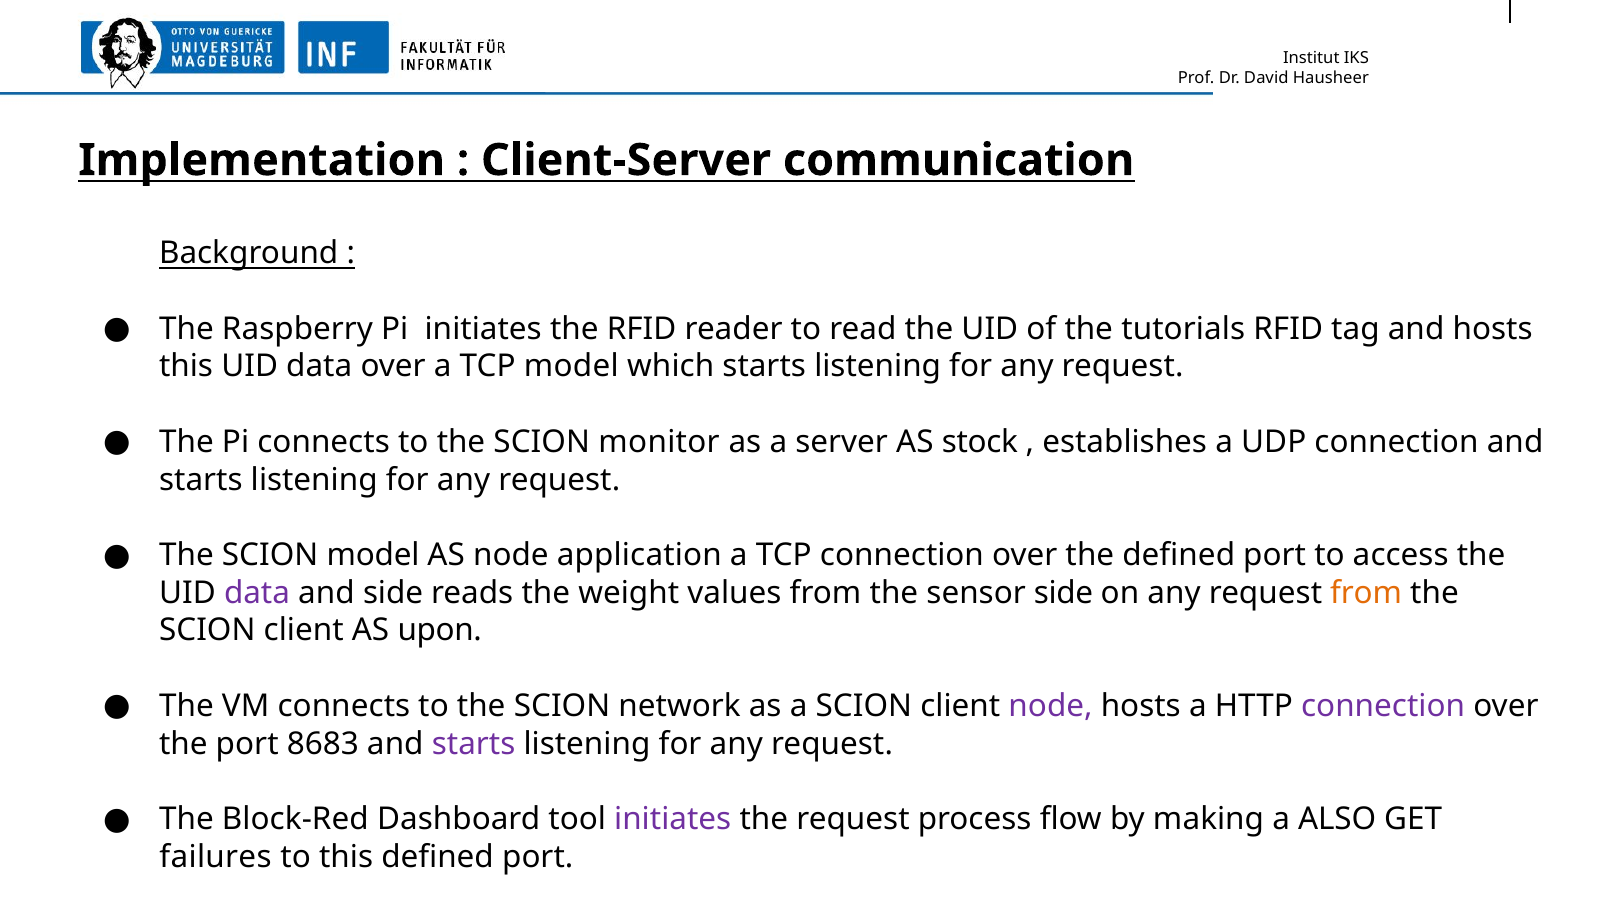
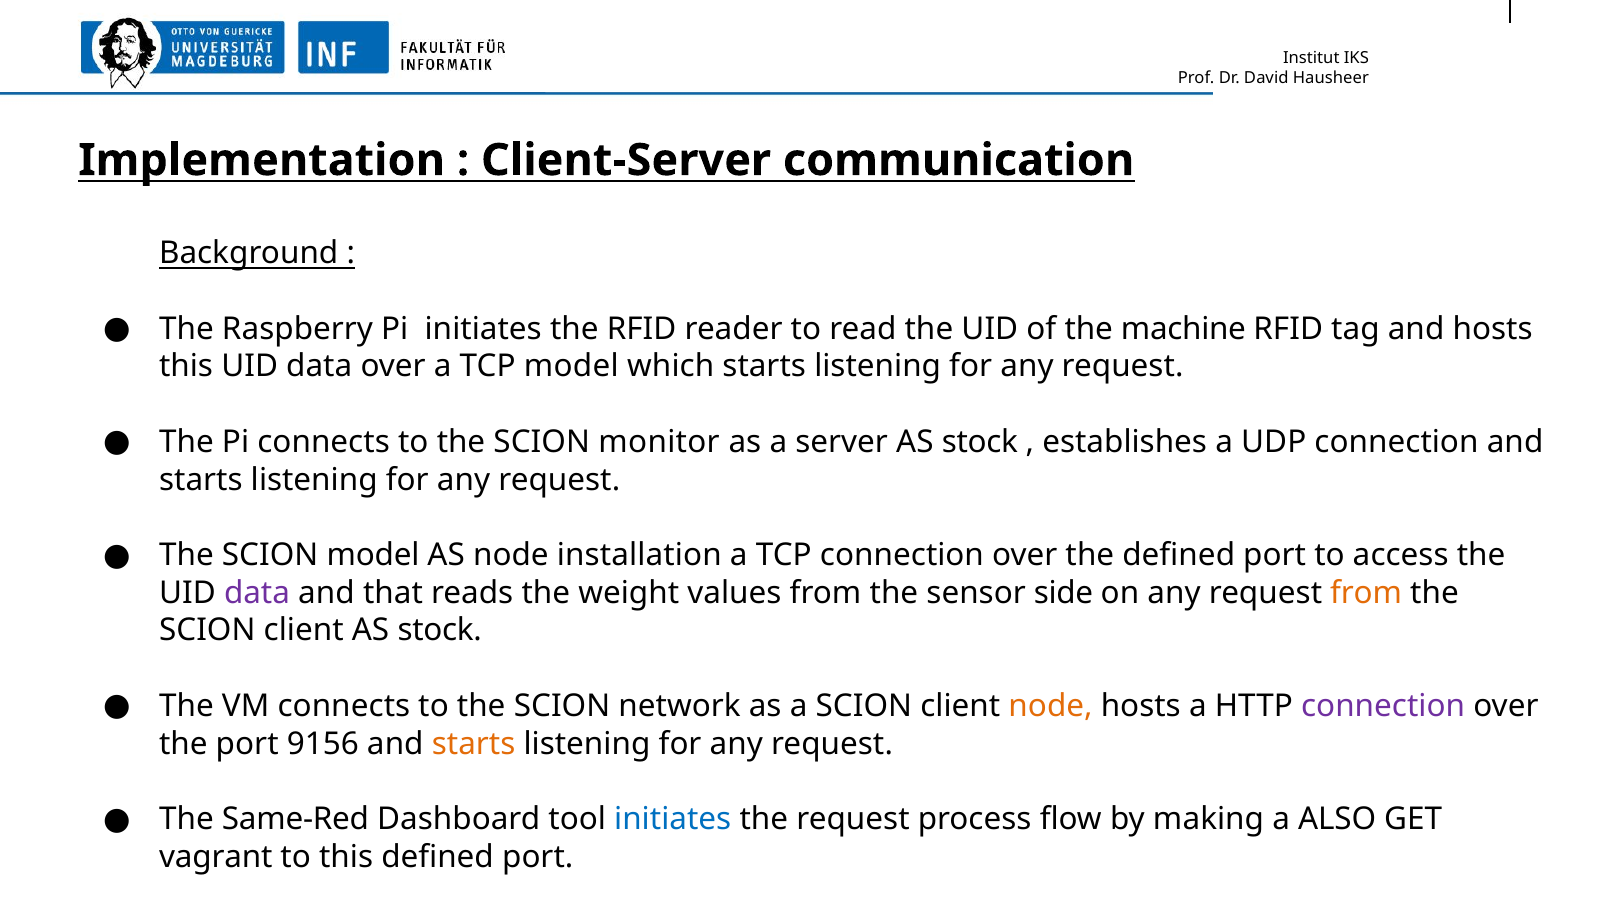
tutorials: tutorials -> machine
application: application -> installation
and side: side -> that
client AS upon: upon -> stock
node at (1051, 707) colour: purple -> orange
8683: 8683 -> 9156
starts at (474, 744) colour: purple -> orange
Block-Red: Block-Red -> Same-Red
initiates at (673, 820) colour: purple -> blue
failures: failures -> vagrant
